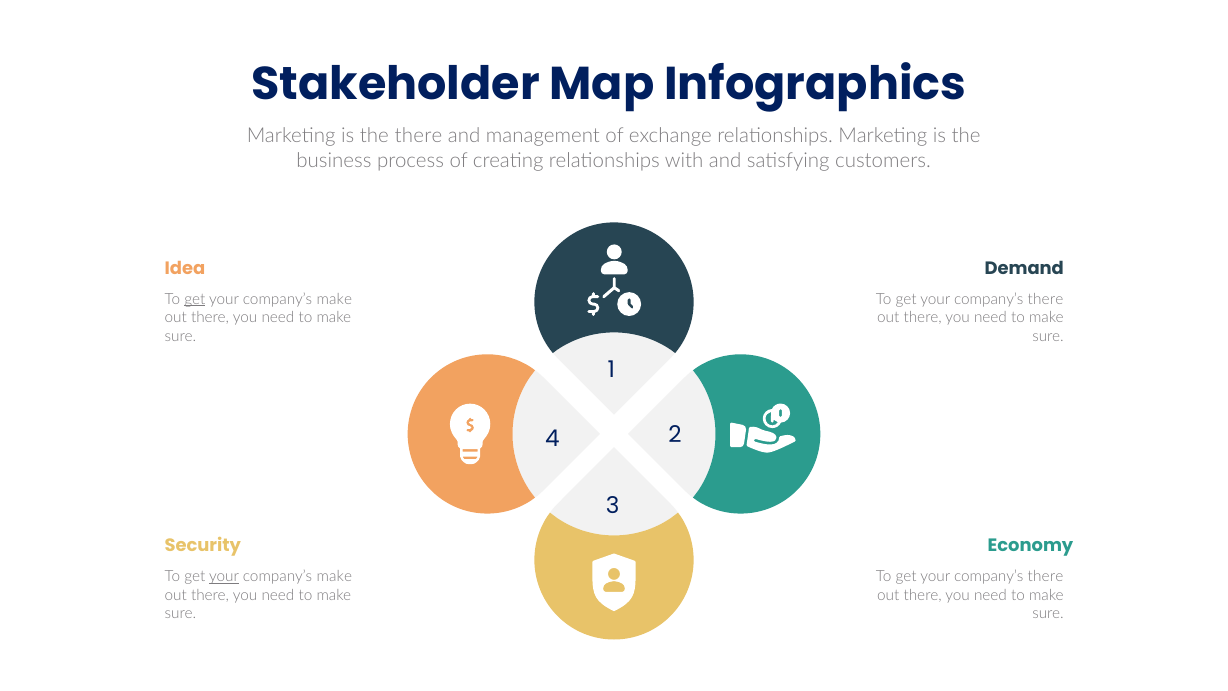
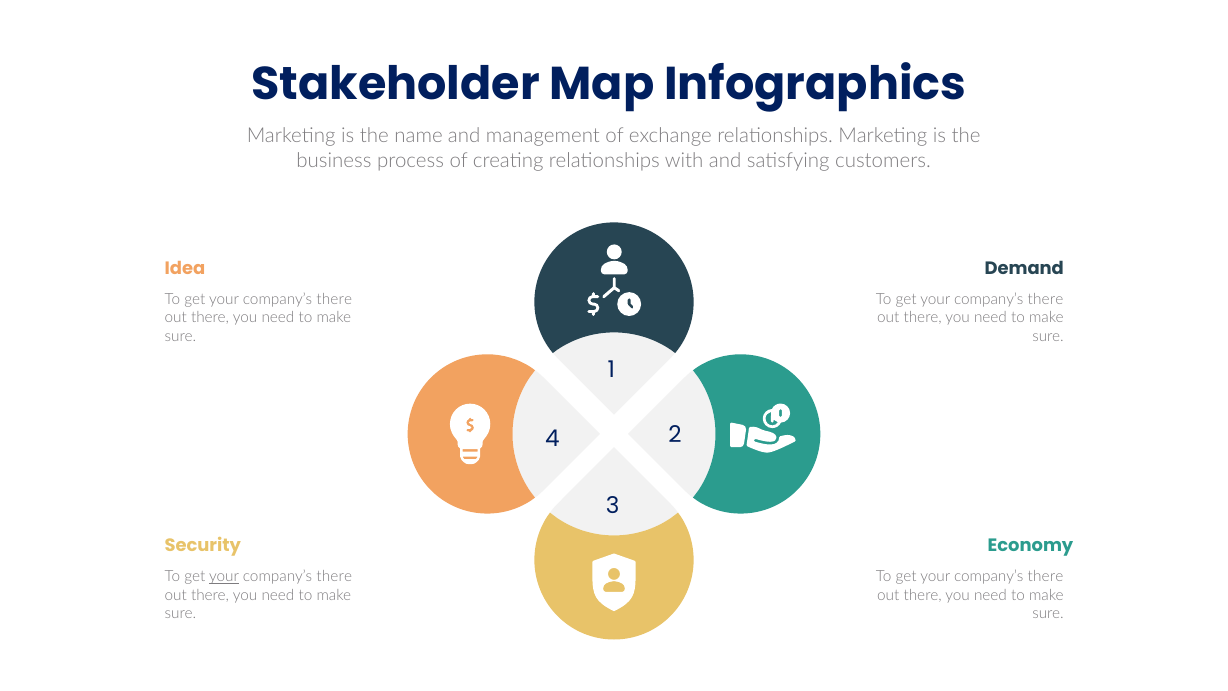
the there: there -> name
get at (195, 299) underline: present -> none
make at (334, 299): make -> there
make at (334, 577): make -> there
